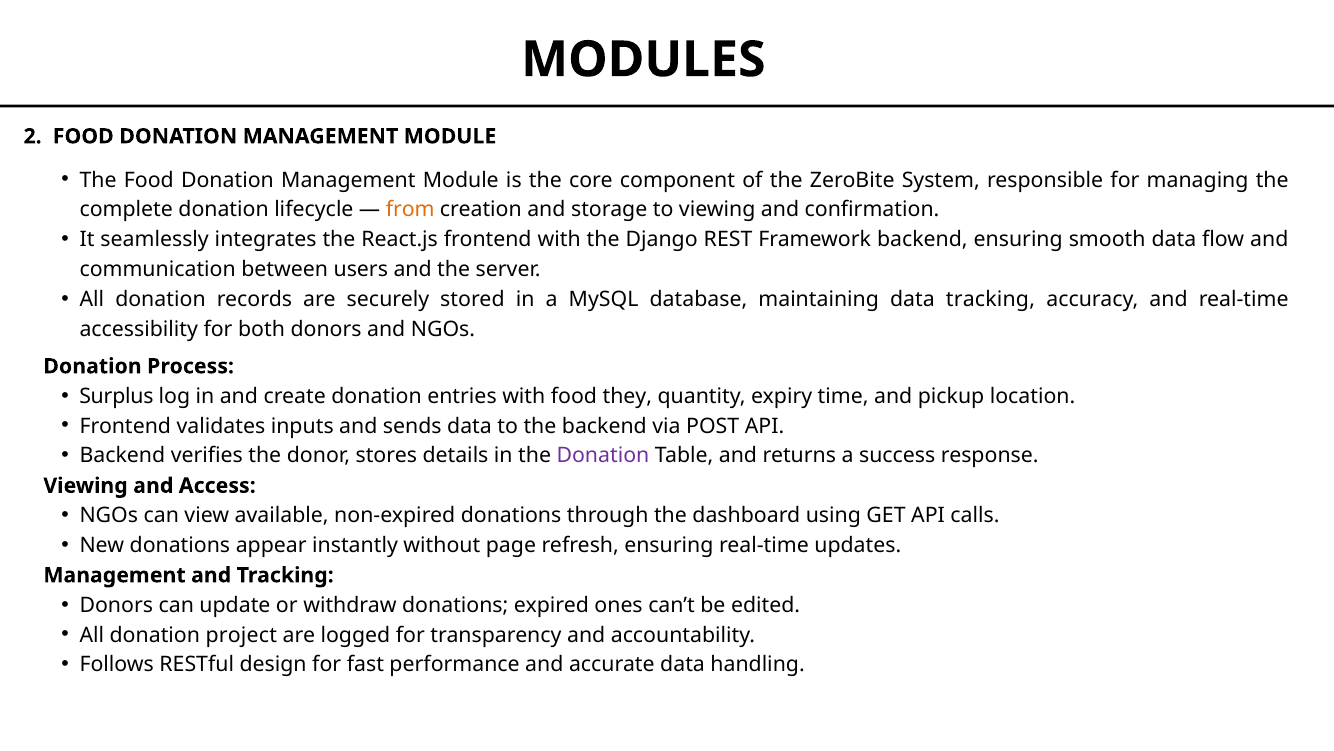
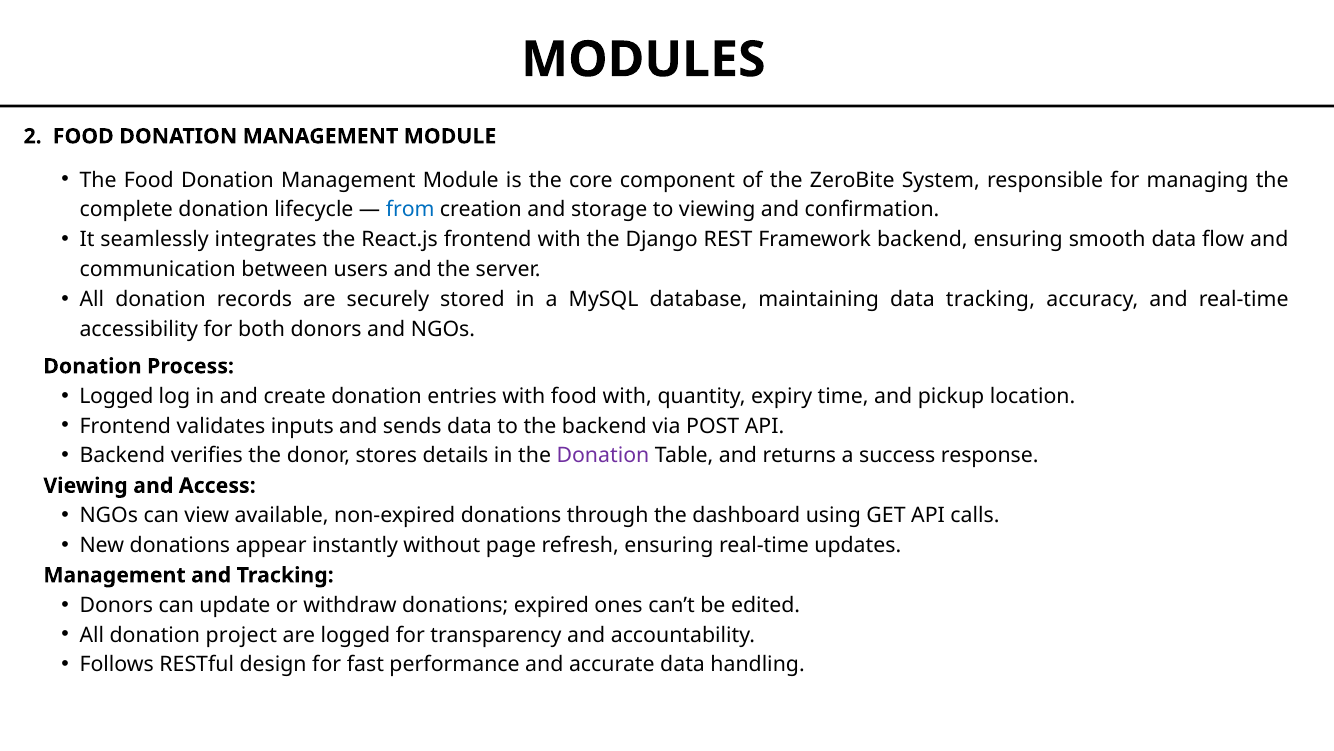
from colour: orange -> blue
Surplus at (116, 396): Surplus -> Logged
food they: they -> with
